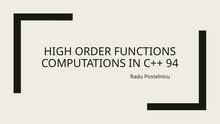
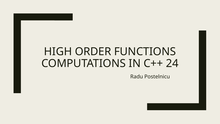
94: 94 -> 24
